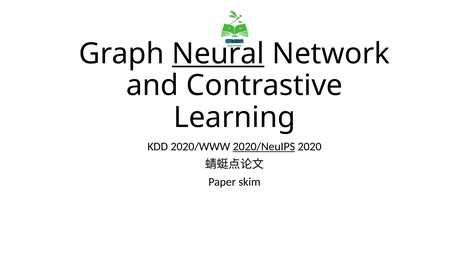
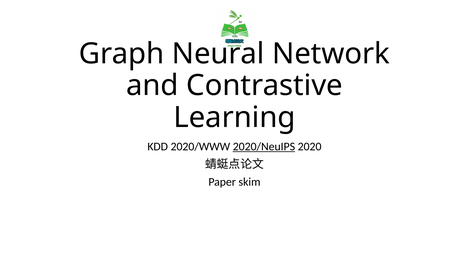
Neural underline: present -> none
